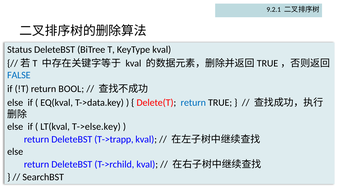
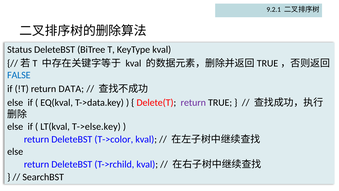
BOOL: BOOL -> DATA
return at (193, 102) colour: blue -> purple
T->trapp: T->trapp -> T->color
